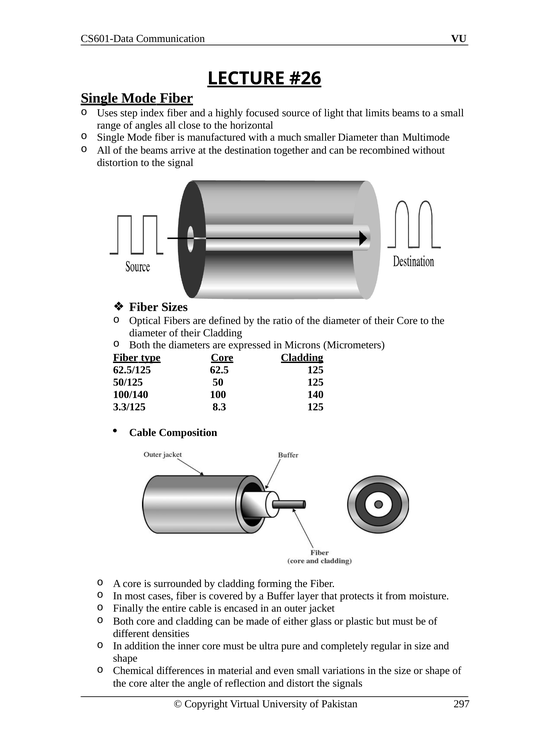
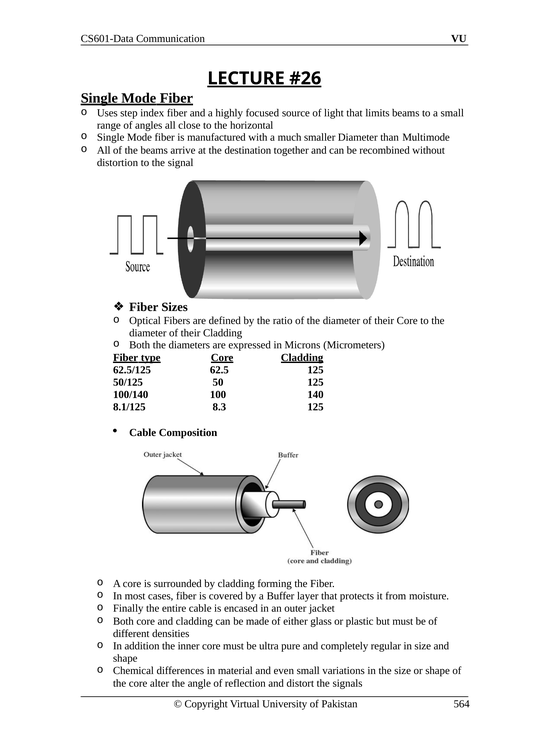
3.3/125: 3.3/125 -> 8.1/125
297: 297 -> 564
